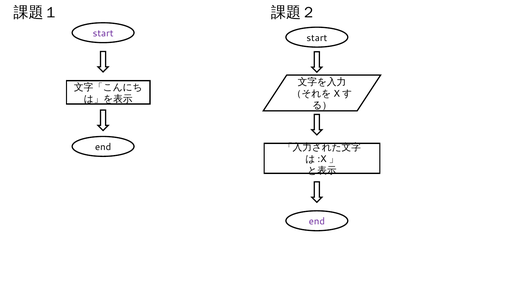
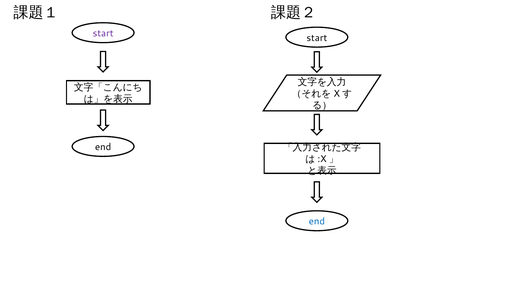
end at (317, 221) colour: purple -> blue
